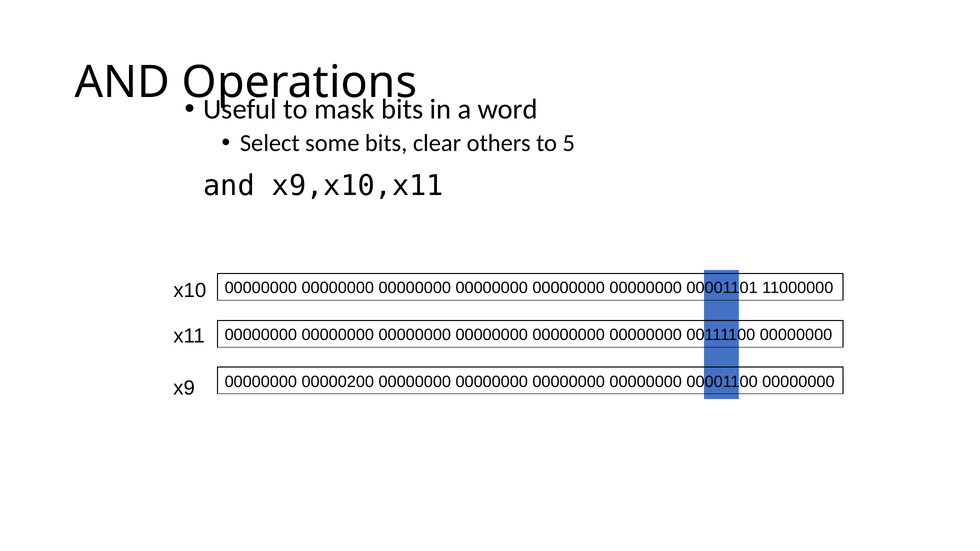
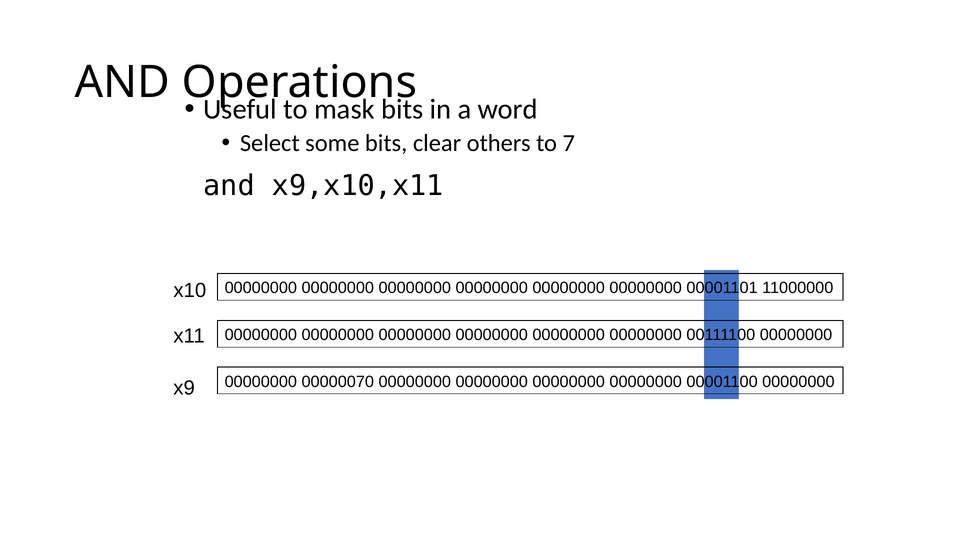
5: 5 -> 7
00000200: 00000200 -> 00000070
